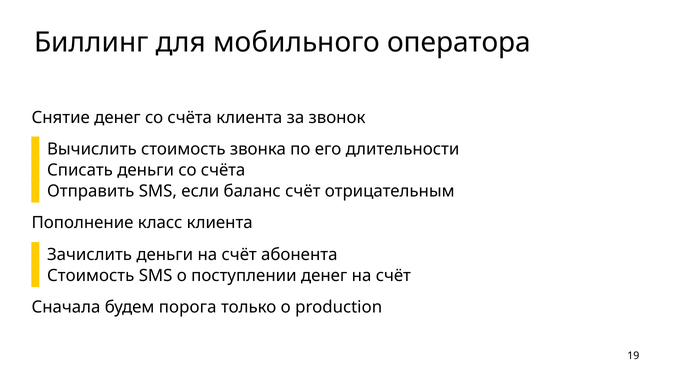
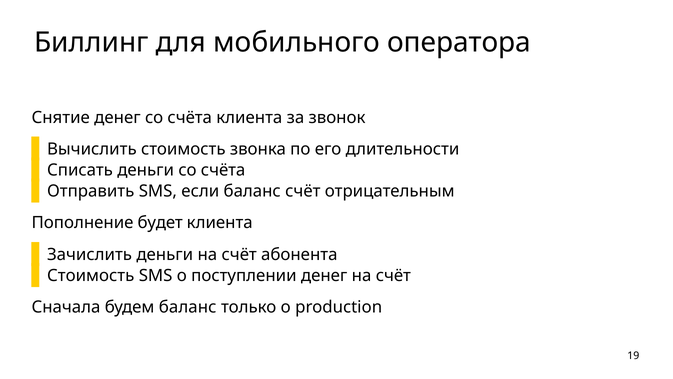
класс: класс -> будет
будем порога: порога -> баланс
